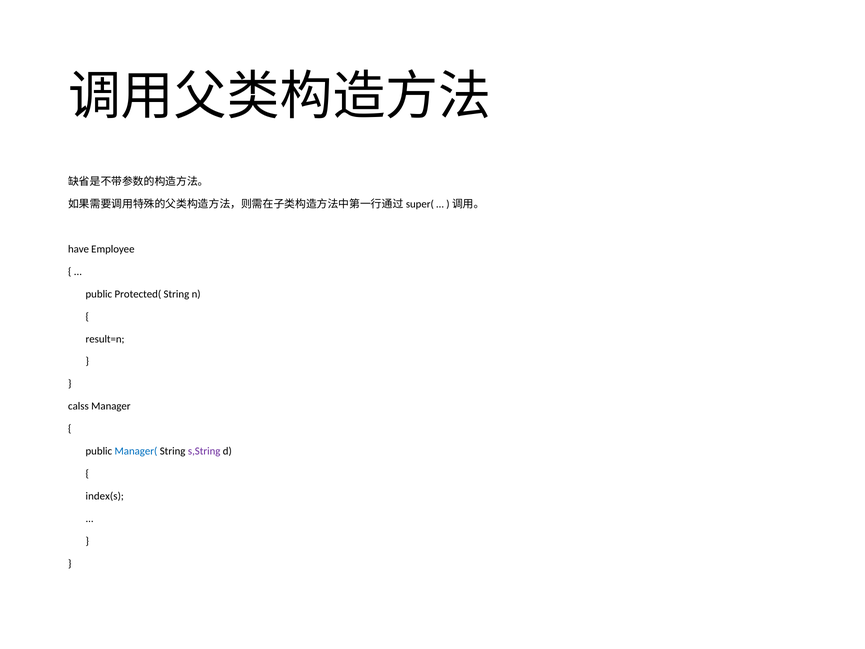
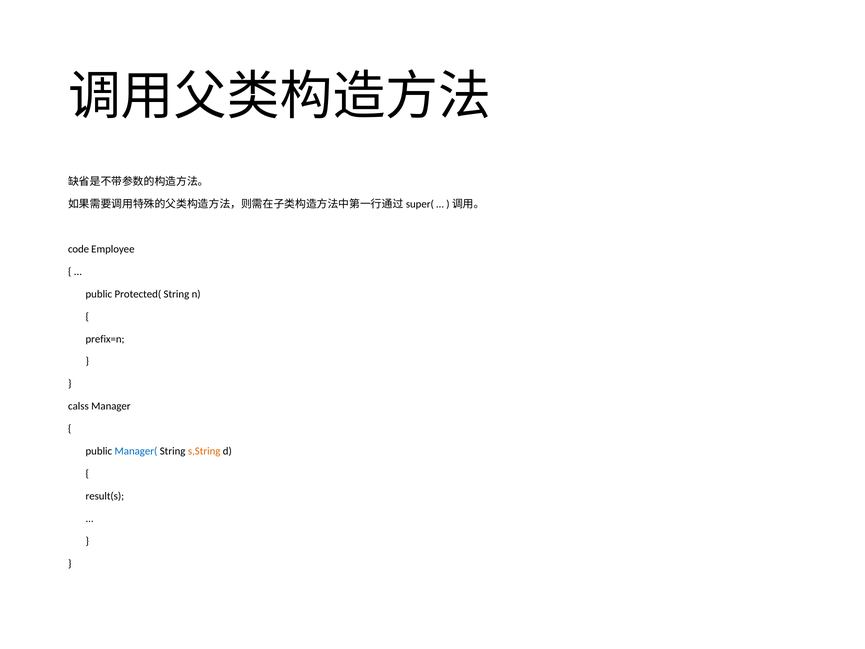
have: have -> code
result=n: result=n -> prefix=n
s,String colour: purple -> orange
index(s: index(s -> result(s
